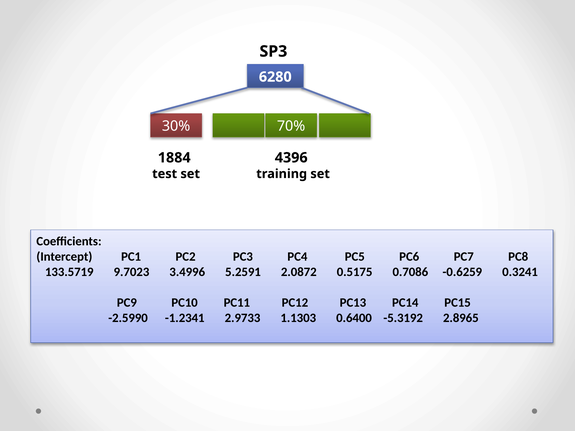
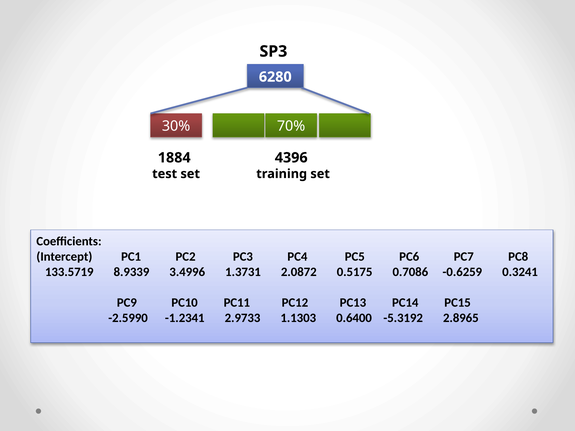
9.7023: 9.7023 -> 8.9339
5.2591: 5.2591 -> 1.3731
